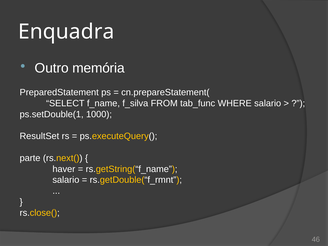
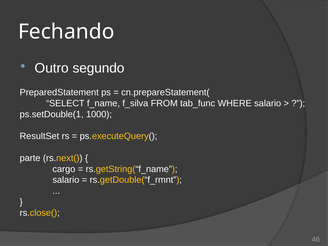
Enquadra: Enquadra -> Fechando
memória: memória -> segundo
haver: haver -> cargo
